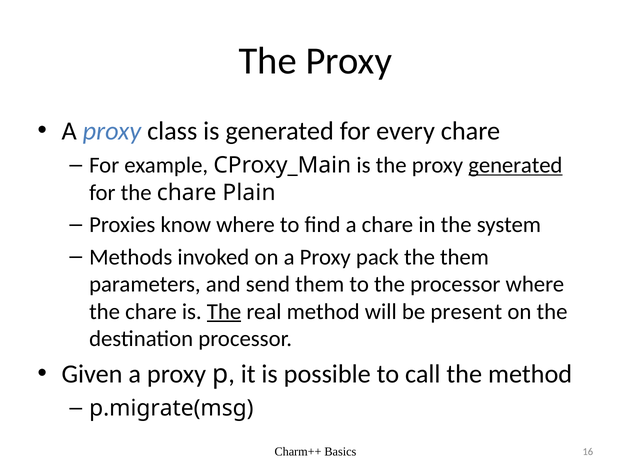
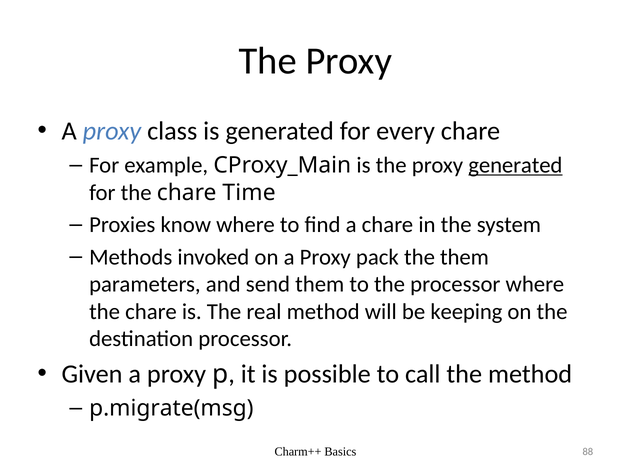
Plain: Plain -> Time
The at (224, 312) underline: present -> none
present: present -> keeping
16: 16 -> 88
